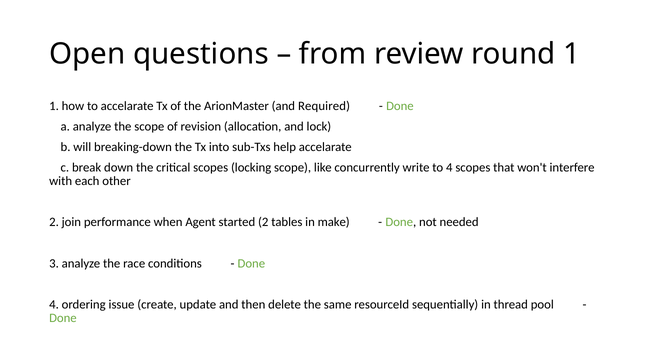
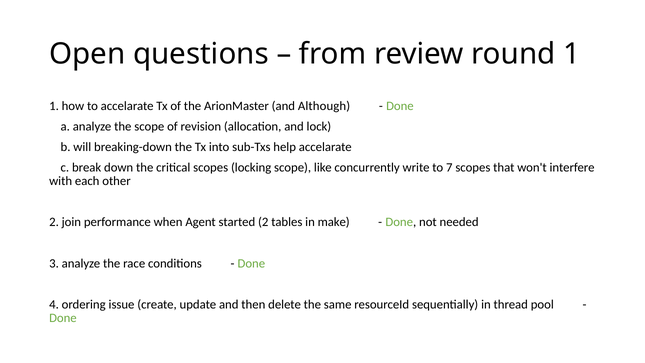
Required: Required -> Although
to 4: 4 -> 7
